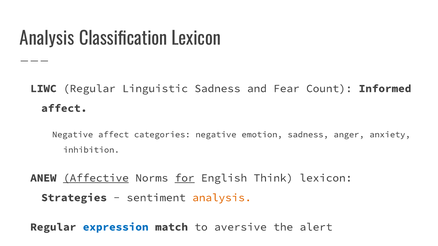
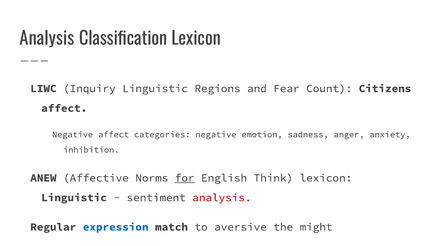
LIWC Regular: Regular -> Inquiry
Linguistic Sadness: Sadness -> Regions
Informed: Informed -> Citizens
Affective underline: present -> none
Strategies at (74, 198): Strategies -> Linguistic
analysis at (222, 198) colour: orange -> red
alert: alert -> might
